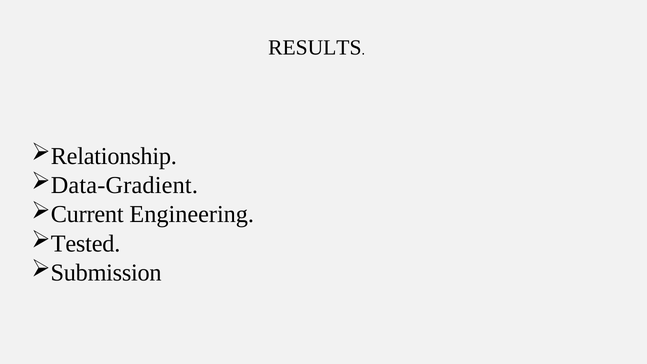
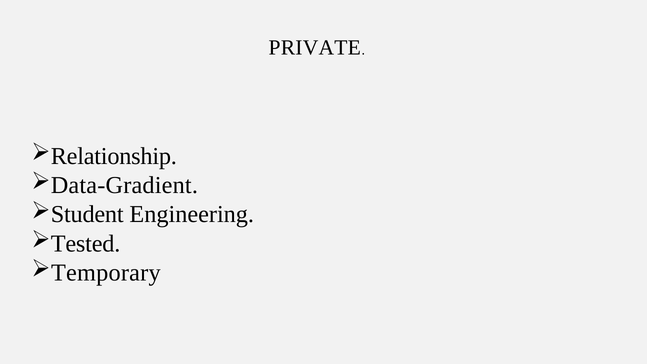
RESULTS: RESULTS -> PRIVATE
Current: Current -> Student
Submission: Submission -> Temporary
